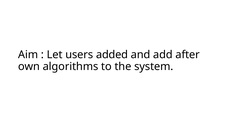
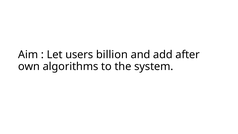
added: added -> billion
